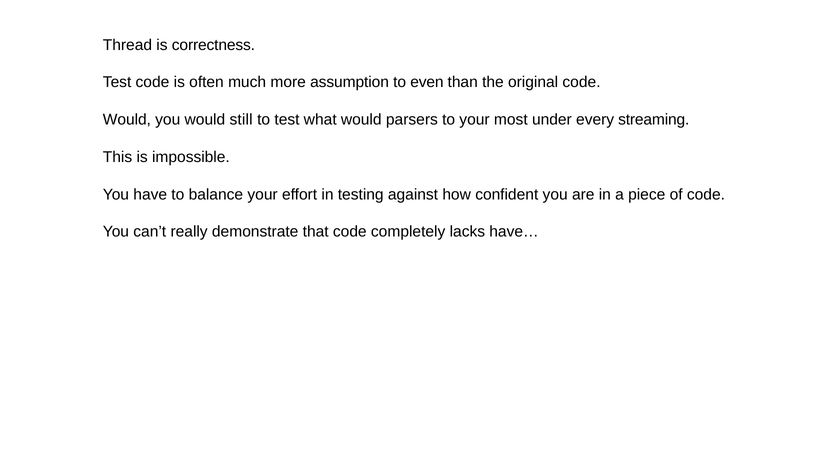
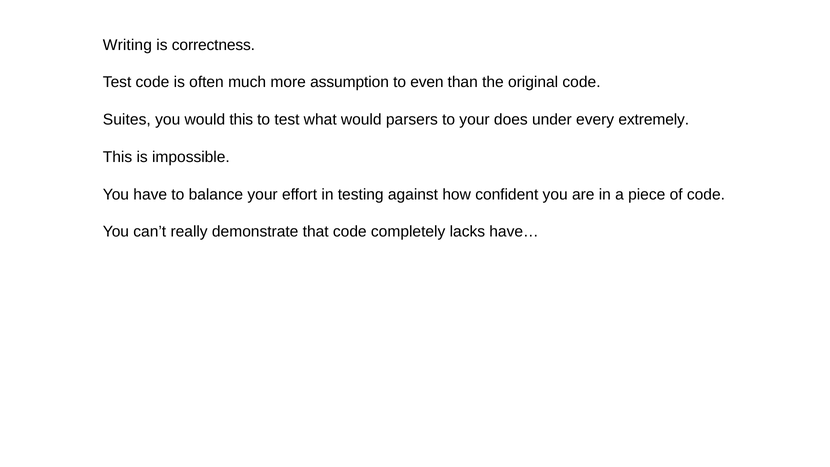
Thread: Thread -> Writing
Would at (127, 120): Would -> Suites
would still: still -> this
most: most -> does
streaming: streaming -> extremely
